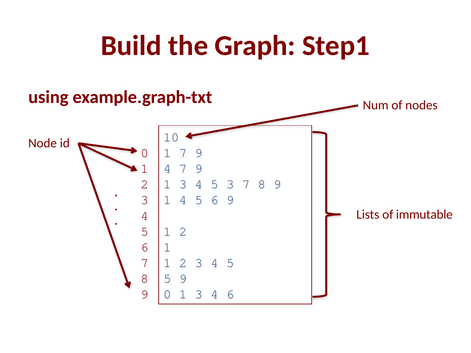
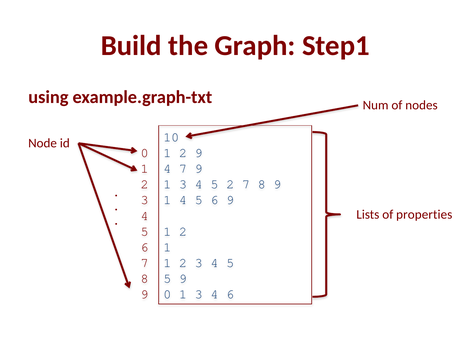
7 at (183, 153): 7 -> 2
5 3: 3 -> 2
immutable: immutable -> properties
